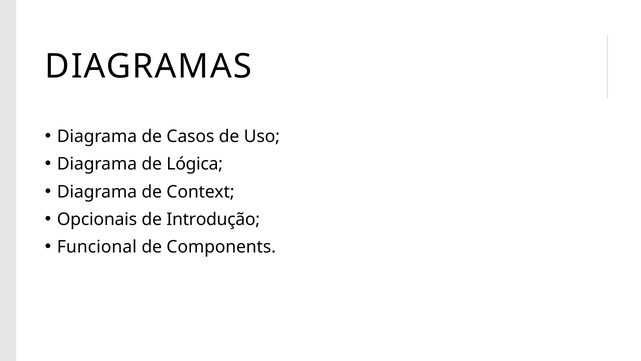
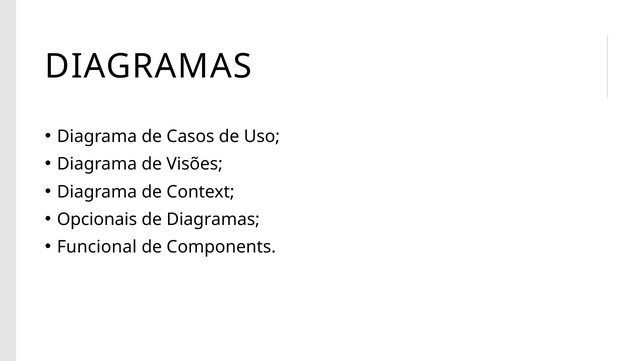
Lógica: Lógica -> Visões
de Introdução: Introdução -> Diagramas
